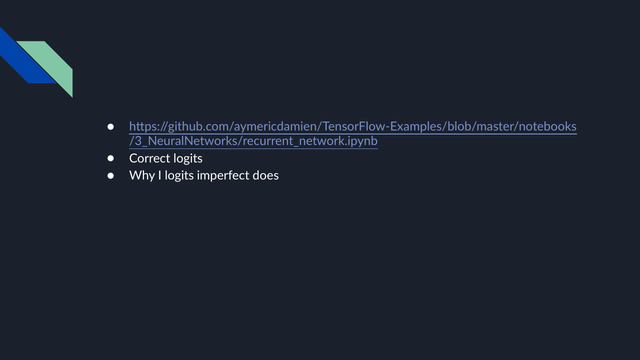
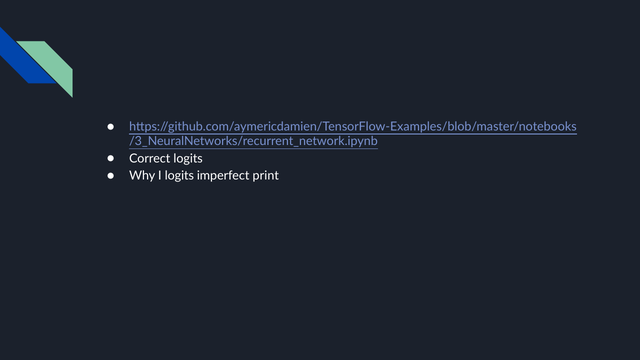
does: does -> print
